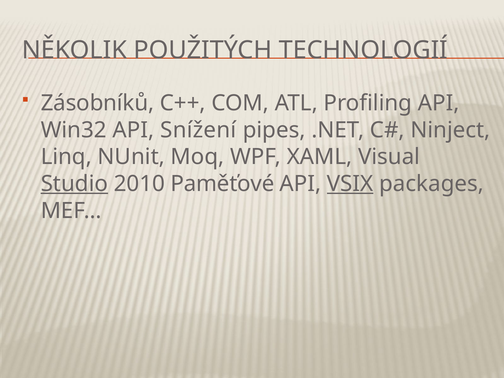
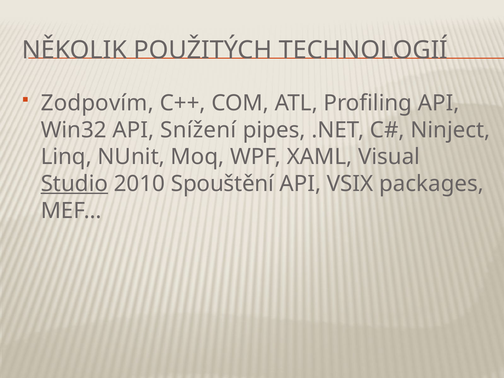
Zásobníků: Zásobníků -> Zodpovím
Paměťové: Paměťové -> Spouštění
VSIX underline: present -> none
